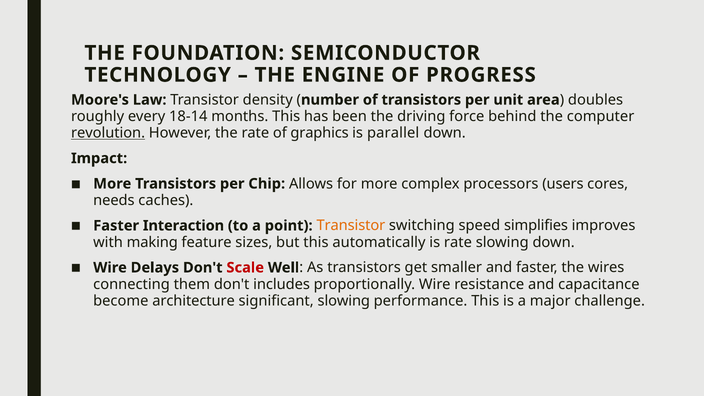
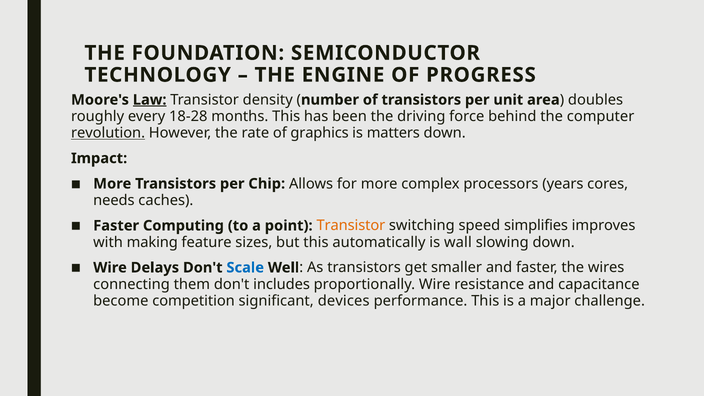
Law underline: none -> present
18-14: 18-14 -> 18-28
parallel: parallel -> matters
users: users -> years
Interaction: Interaction -> Computing
is rate: rate -> wall
Scale colour: red -> blue
architecture: architecture -> competition
significant slowing: slowing -> devices
